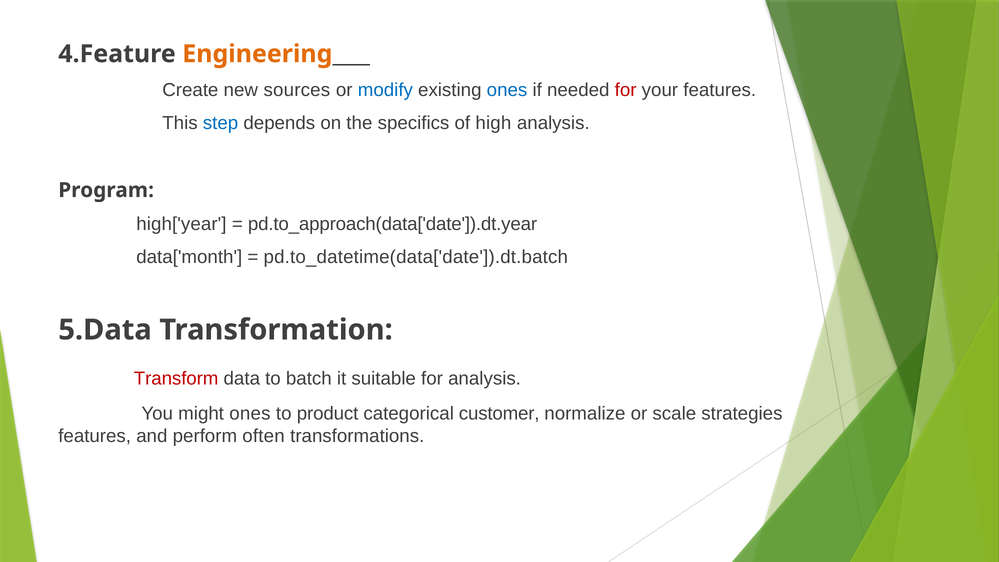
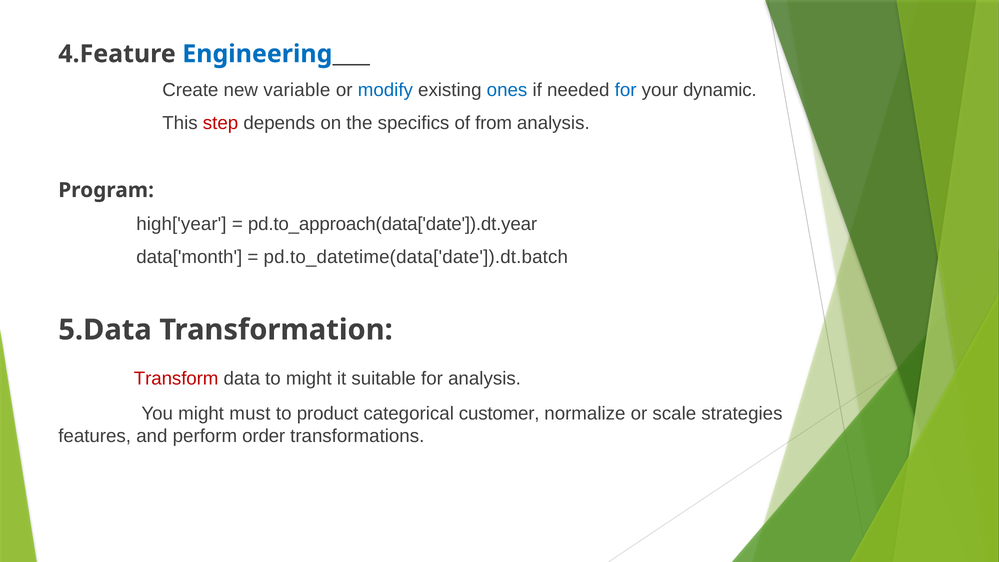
Engineering colour: orange -> blue
sources: sources -> variable
for at (626, 90) colour: red -> blue
your features: features -> dynamic
step colour: blue -> red
high: high -> from
to batch: batch -> might
might ones: ones -> must
often: often -> order
